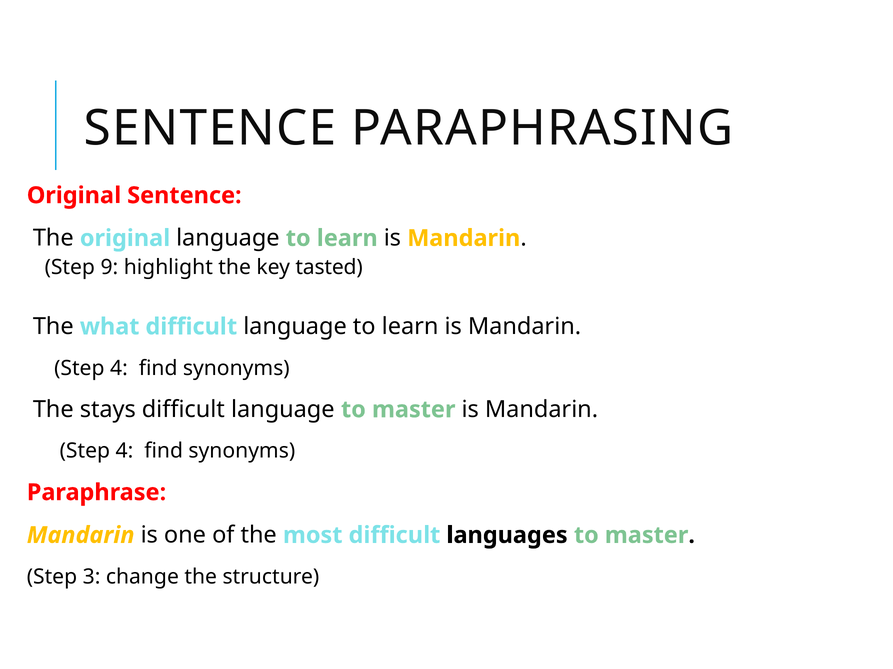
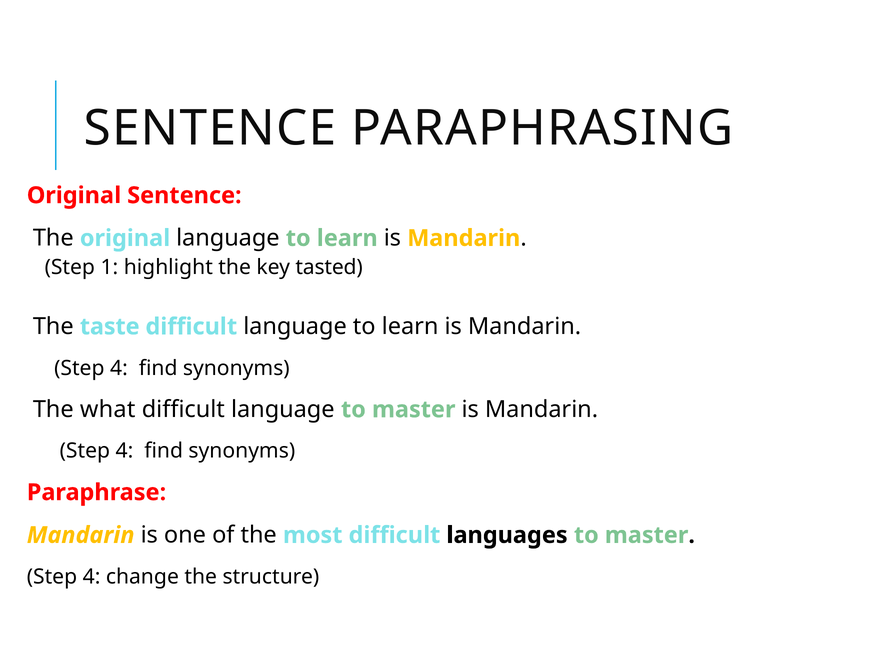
9: 9 -> 1
what: what -> taste
stays: stays -> what
3 at (92, 577): 3 -> 4
